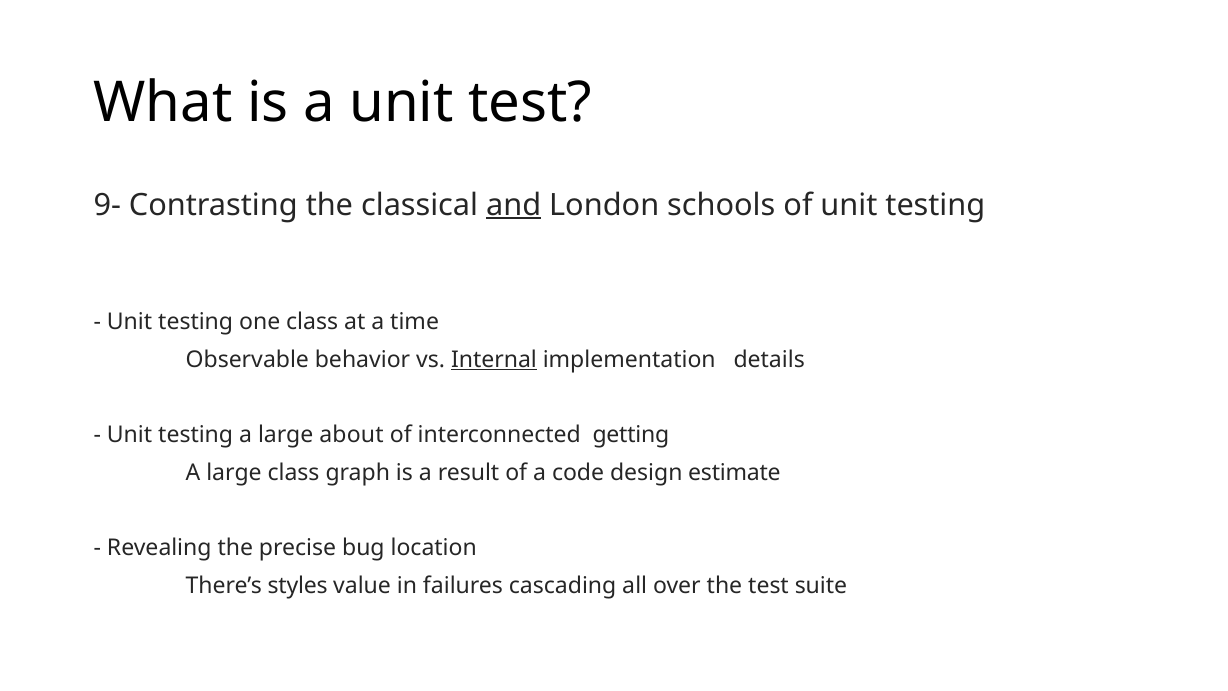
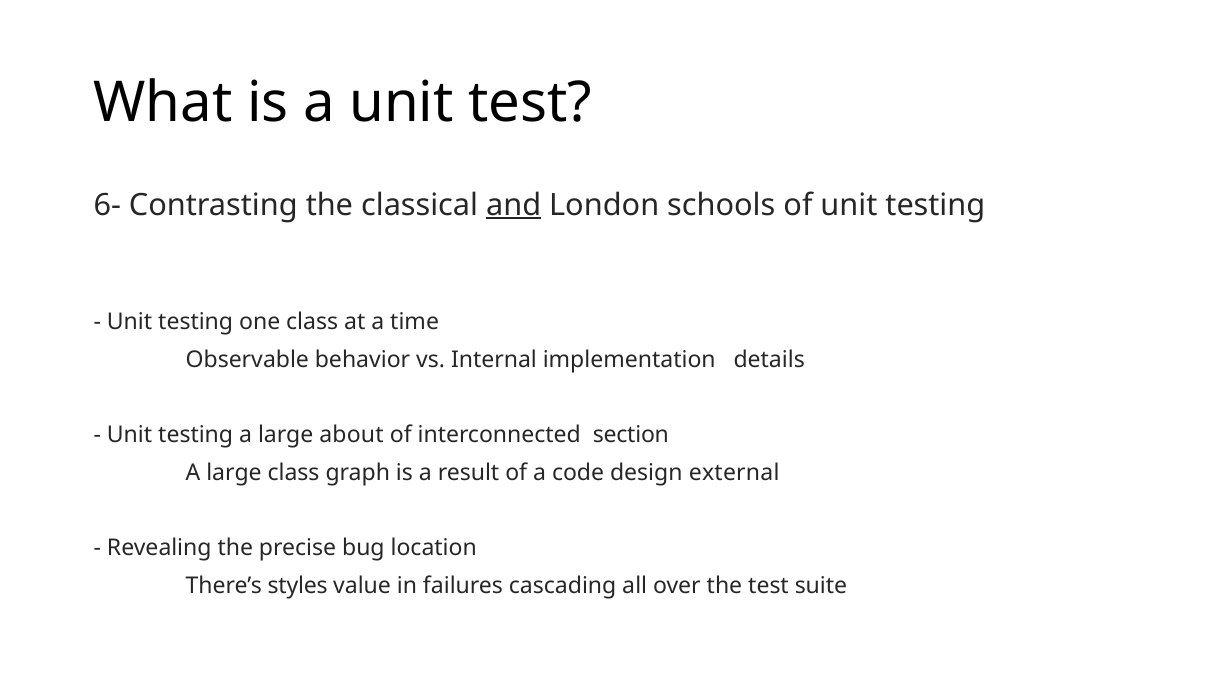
9-: 9- -> 6-
Internal underline: present -> none
getting: getting -> section
estimate: estimate -> external
